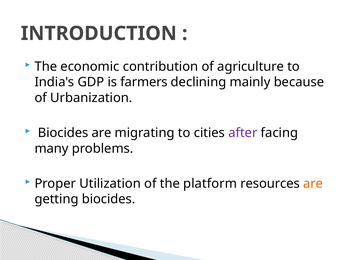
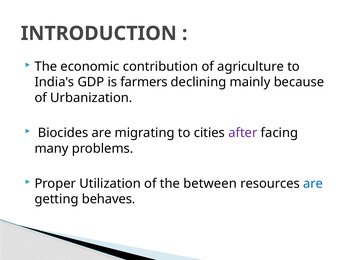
platform: platform -> between
are at (313, 183) colour: orange -> blue
getting biocides: biocides -> behaves
